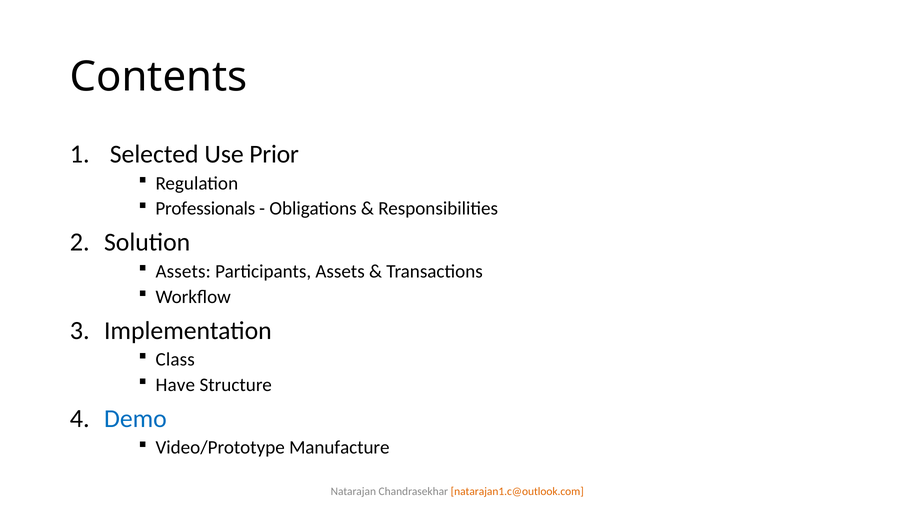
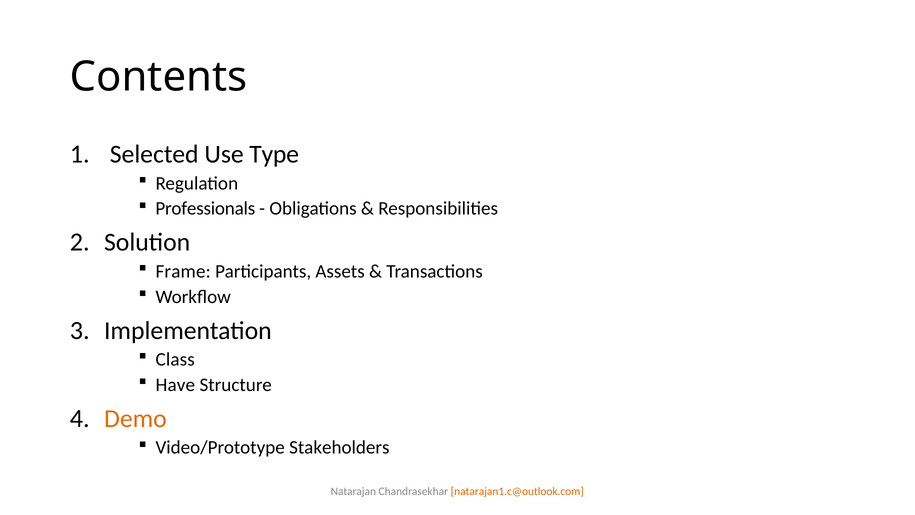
Prior: Prior -> Type
Assets at (183, 271): Assets -> Frame
Demo colour: blue -> orange
Manufacture: Manufacture -> Stakeholders
